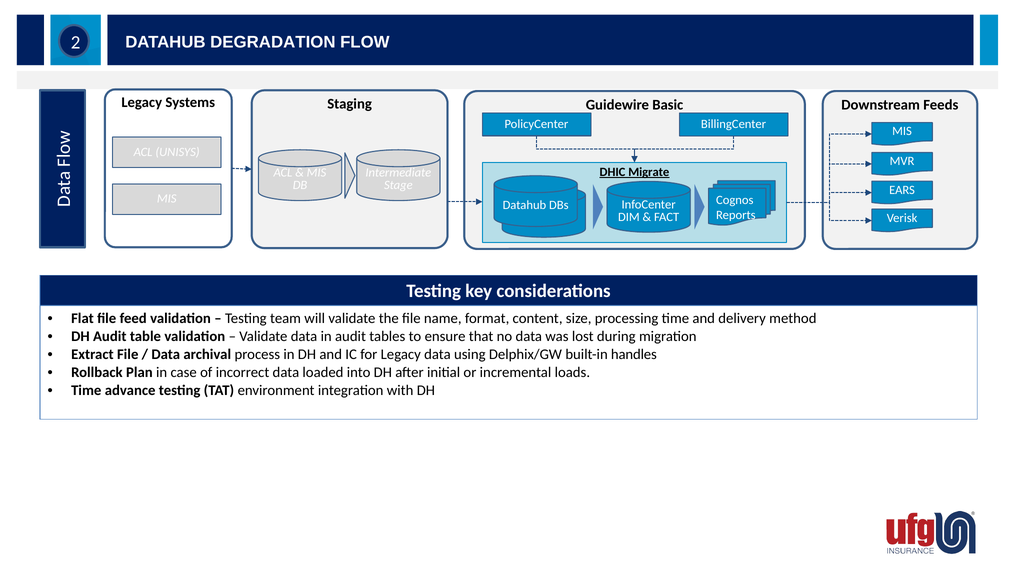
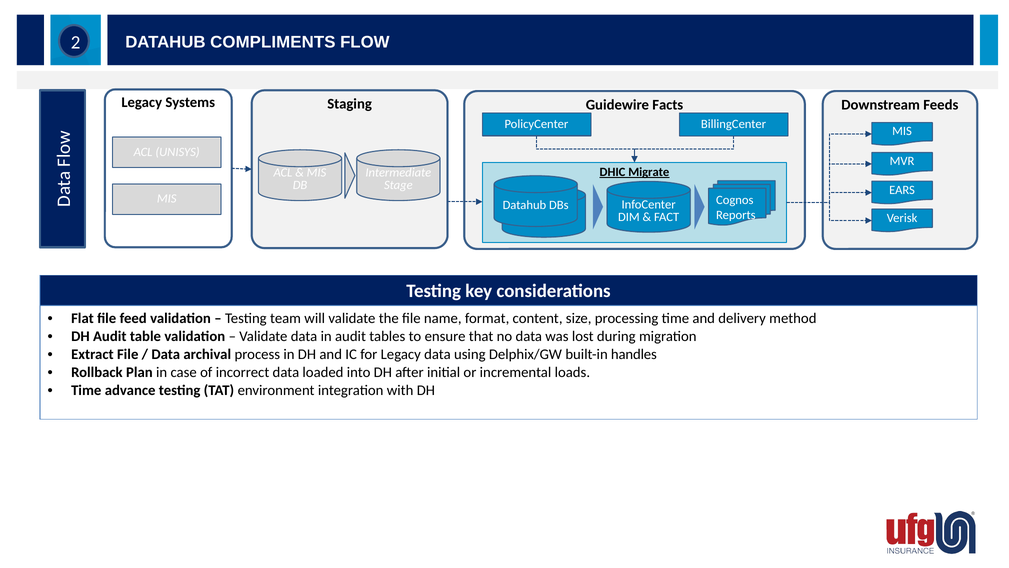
DEGRADATION: DEGRADATION -> COMPLIMENTS
Basic: Basic -> Facts
